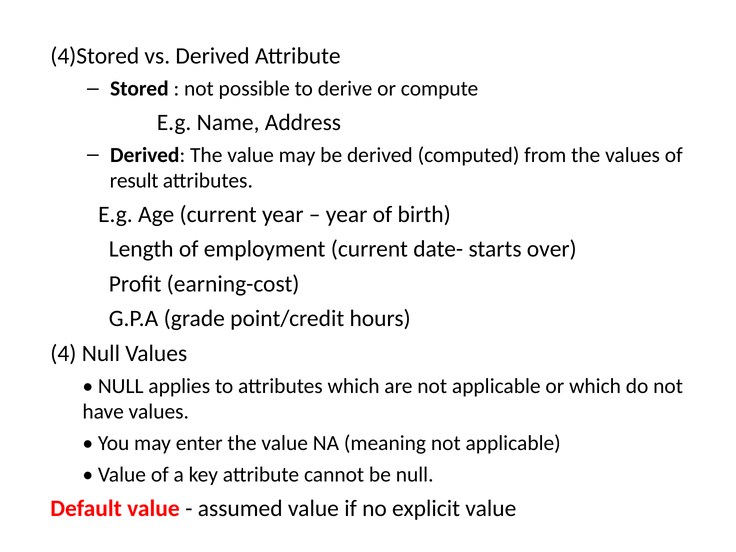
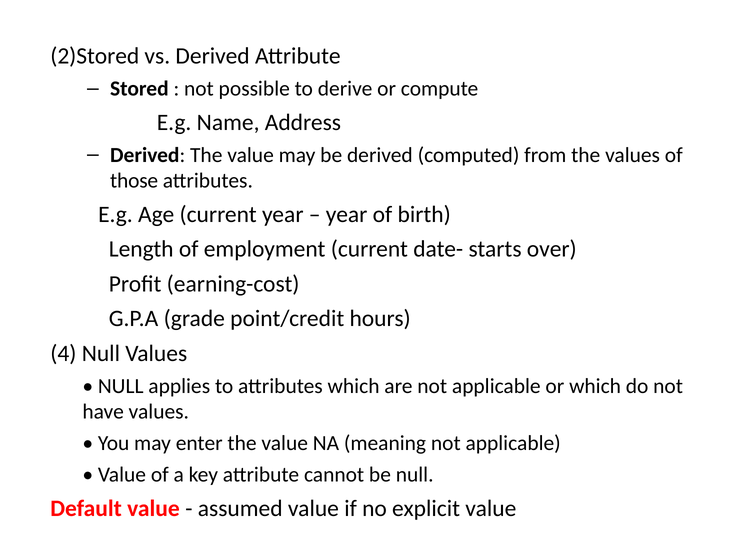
4)Stored: 4)Stored -> 2)Stored
result: result -> those
